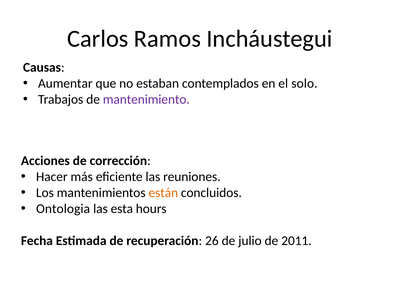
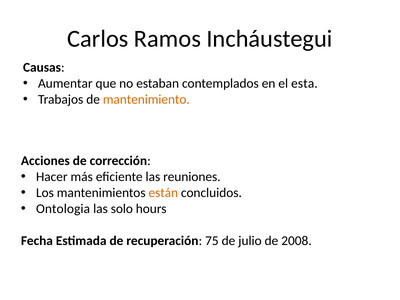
solo: solo -> esta
mantenimiento colour: purple -> orange
esta: esta -> solo
26: 26 -> 75
2011: 2011 -> 2008
